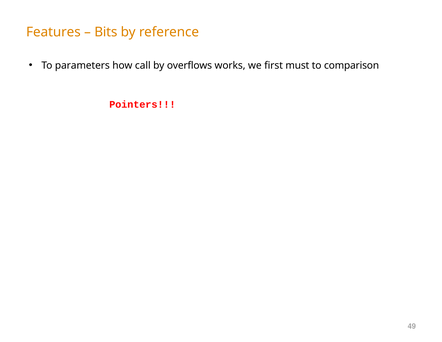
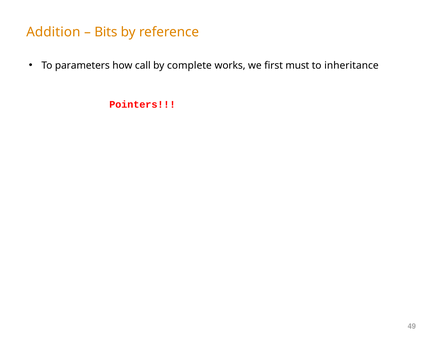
Features: Features -> Addition
overflows: overflows -> complete
comparison: comparison -> inheritance
